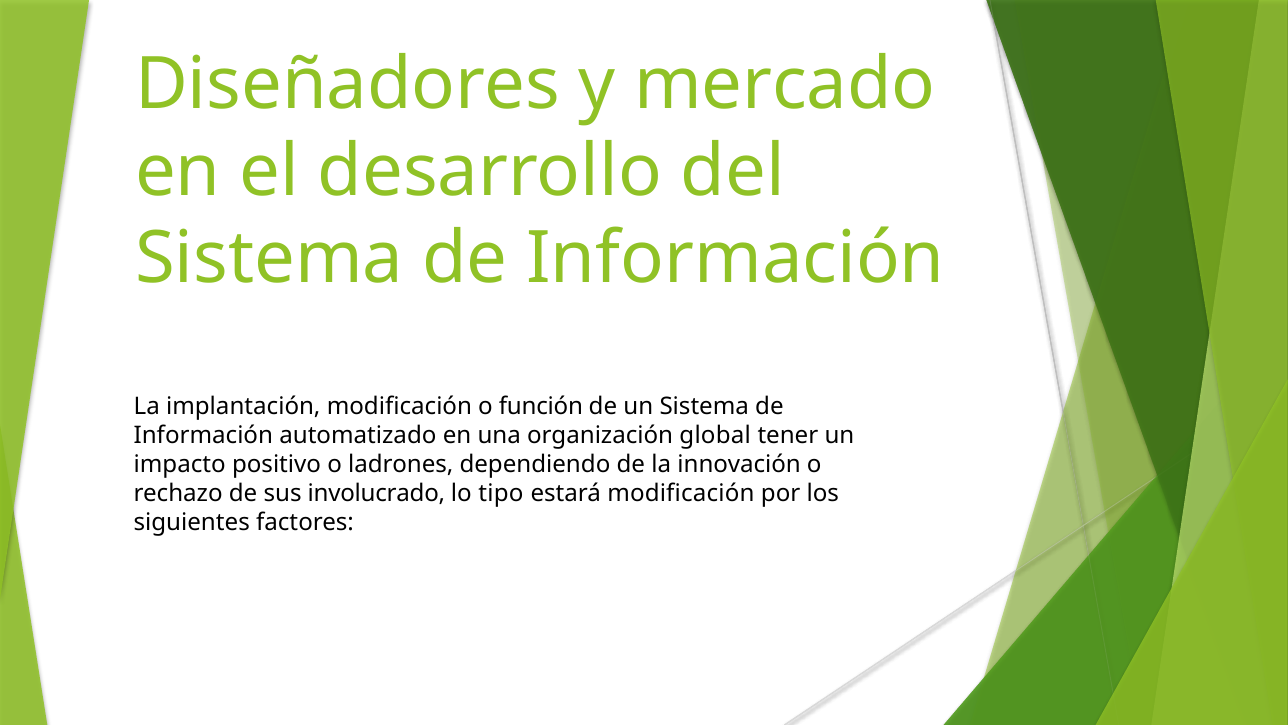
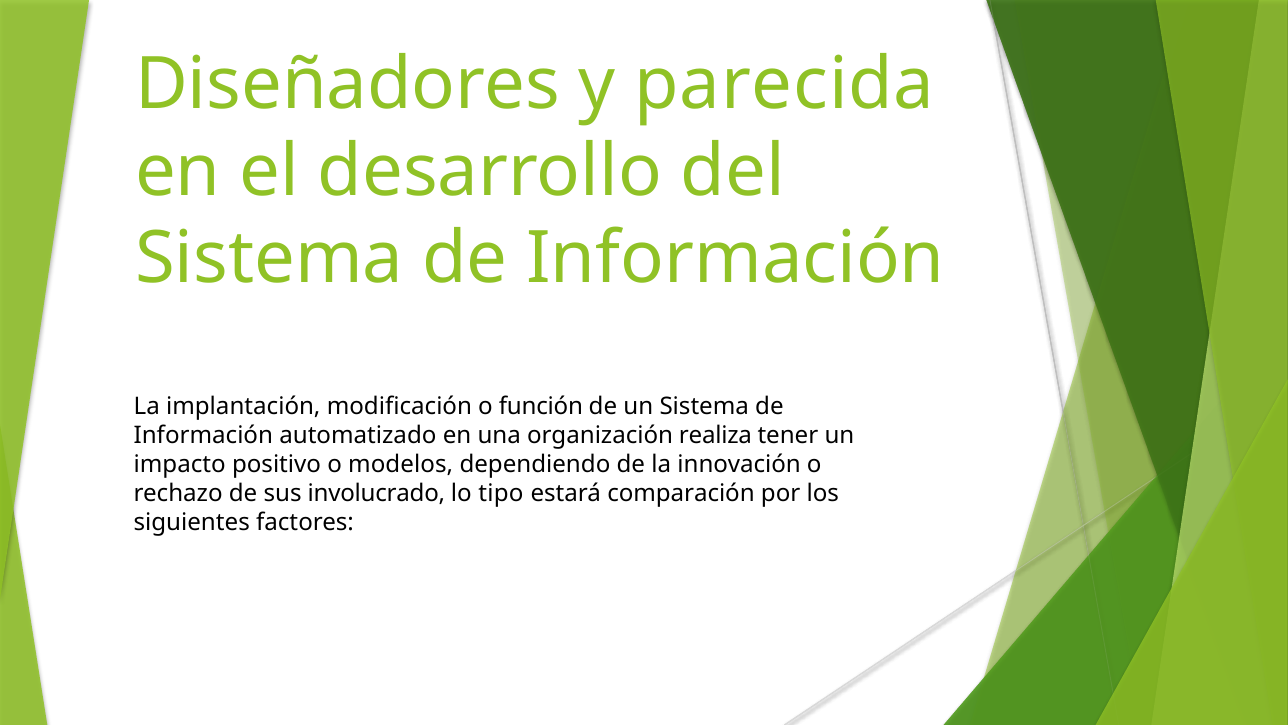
mercado: mercado -> parecida
global: global -> realiza
ladrones: ladrones -> modelos
estará modificación: modificación -> comparación
